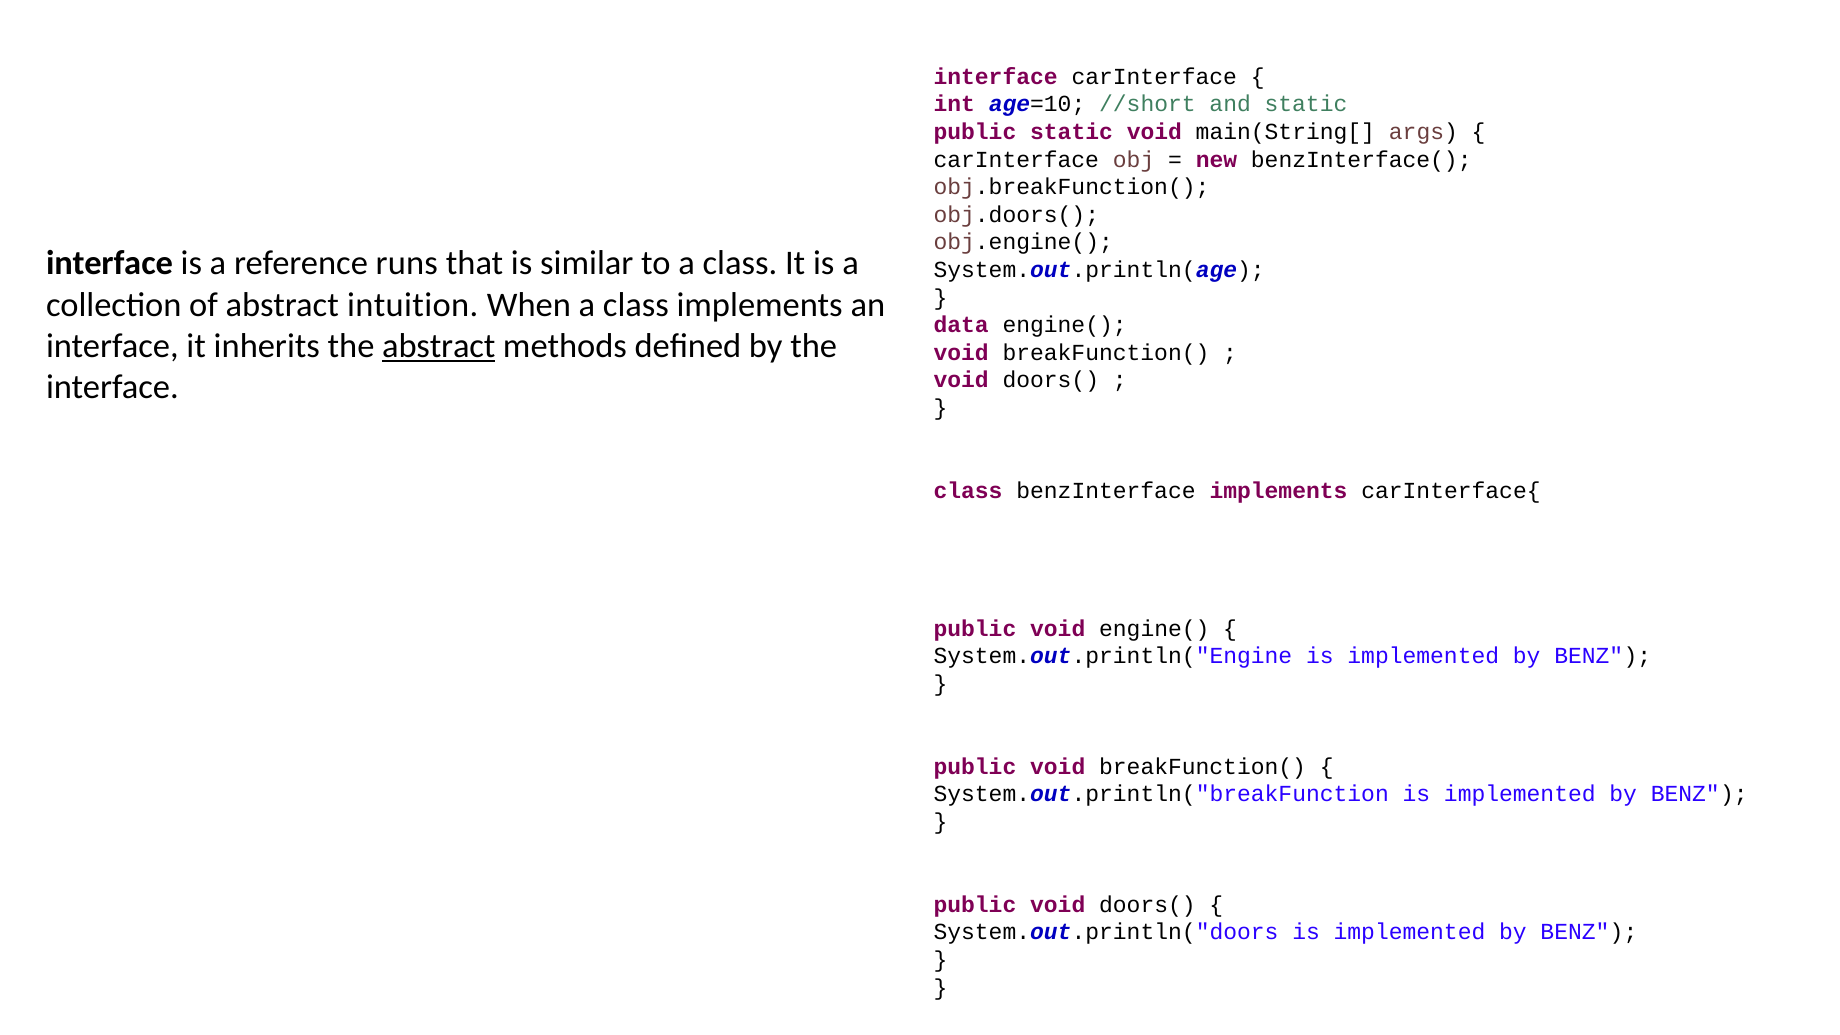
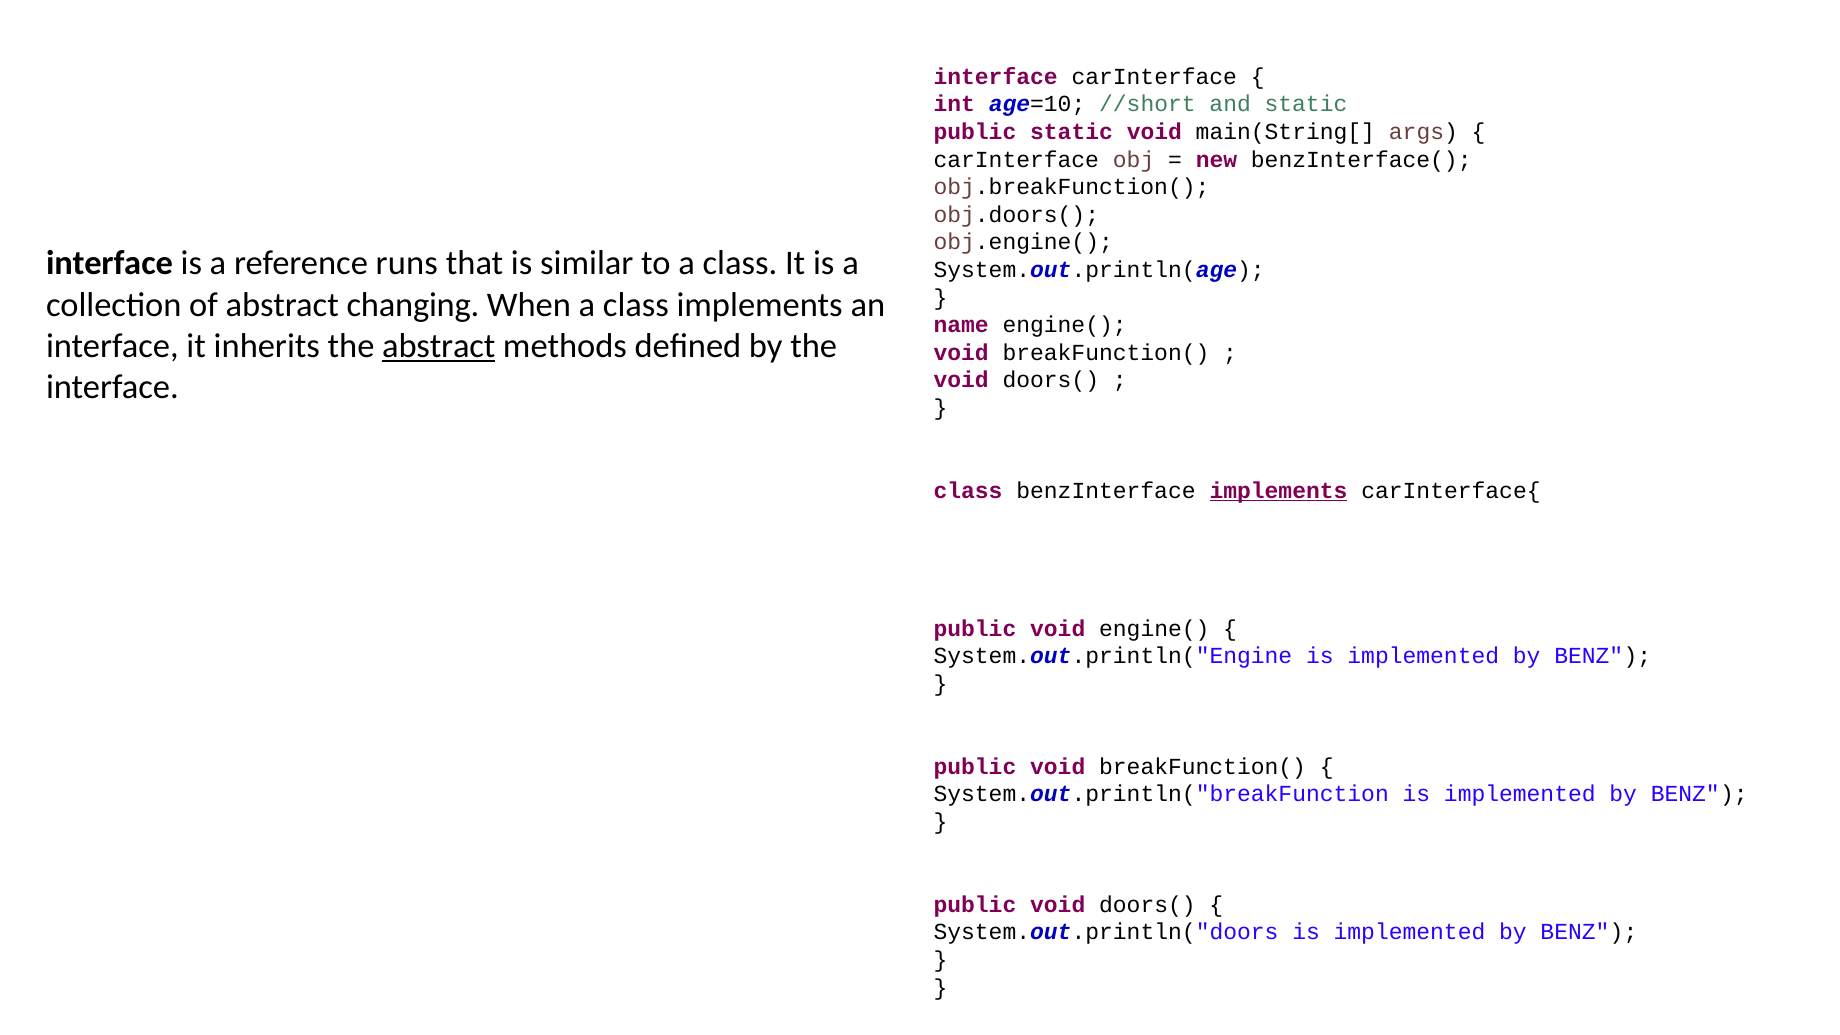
intuition: intuition -> changing
data: data -> name
implements at (1278, 491) underline: none -> present
